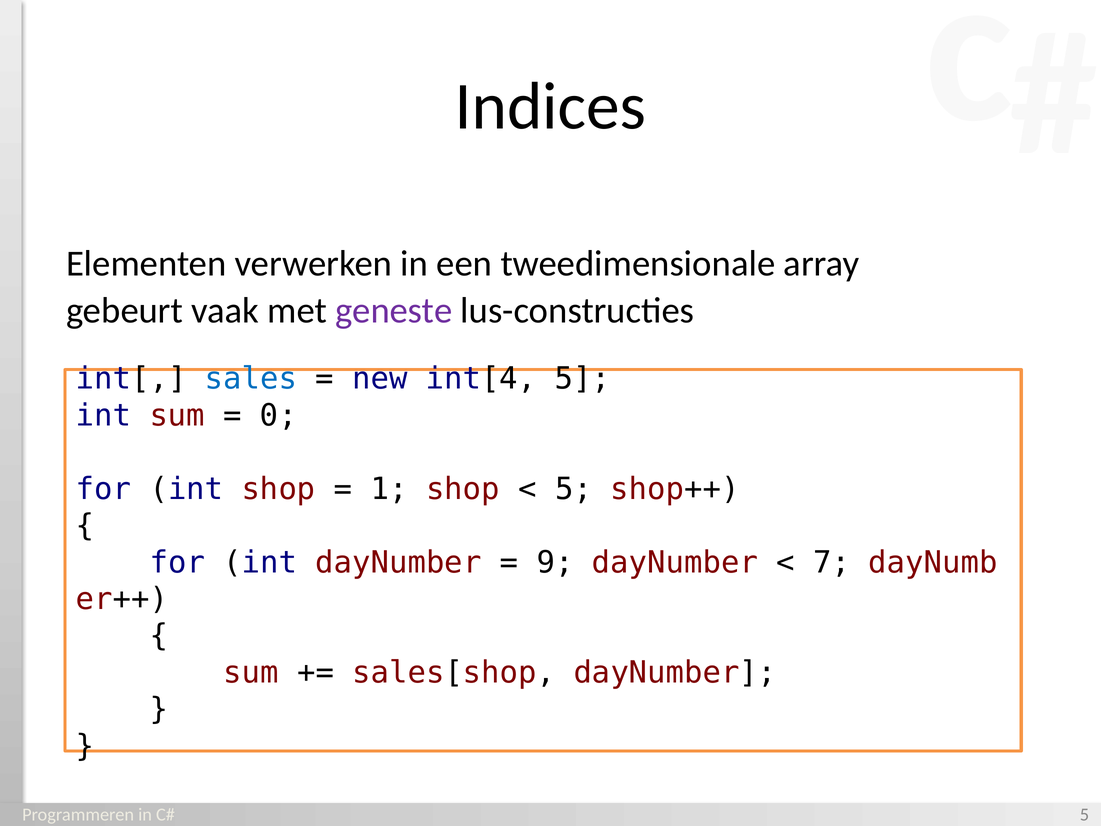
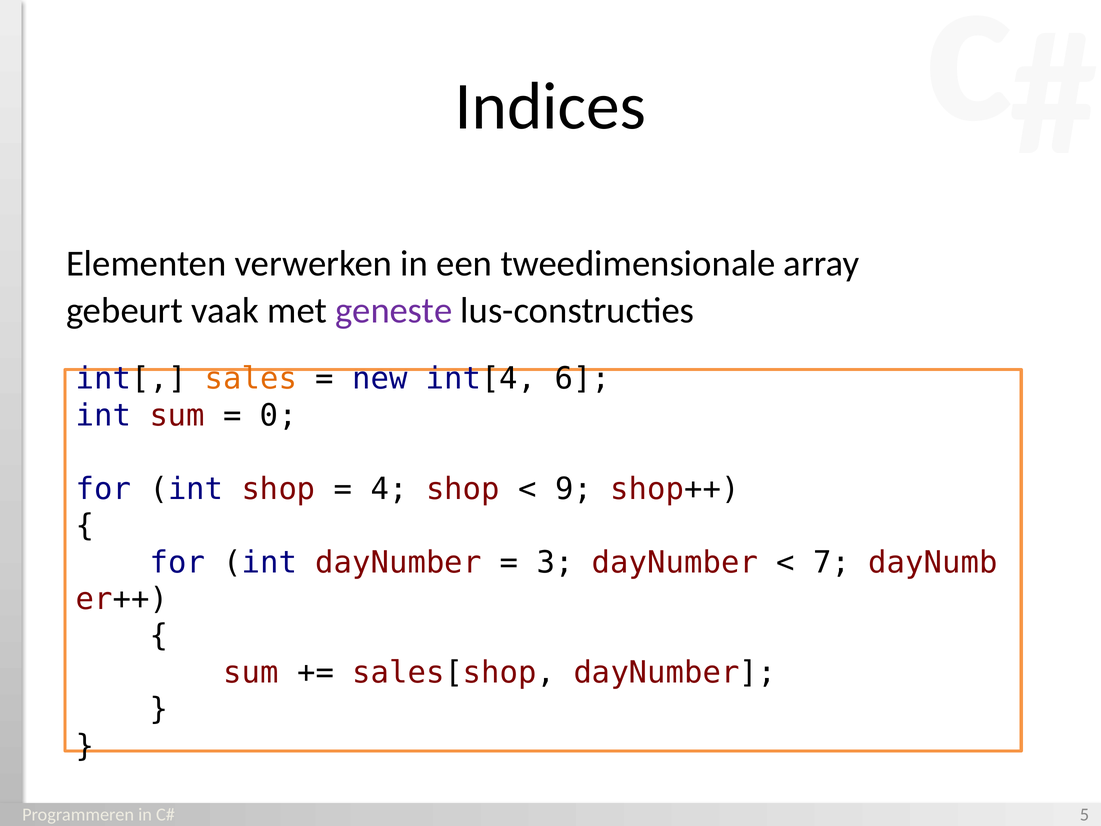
sales colour: blue -> orange
int[4 5: 5 -> 6
1: 1 -> 4
5 at (574, 489): 5 -> 9
9: 9 -> 3
